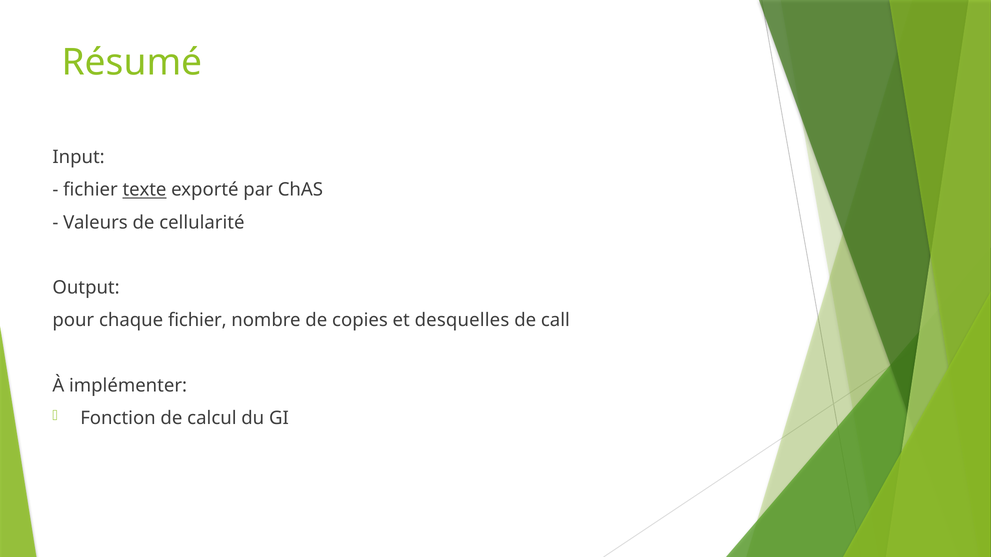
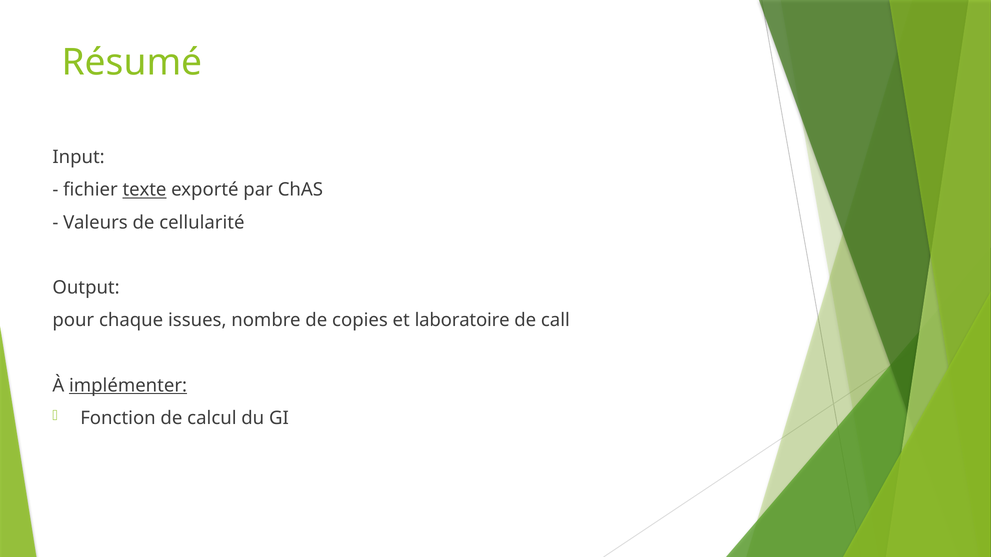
chaque fichier: fichier -> issues
desquelles: desquelles -> laboratoire
implémenter underline: none -> present
